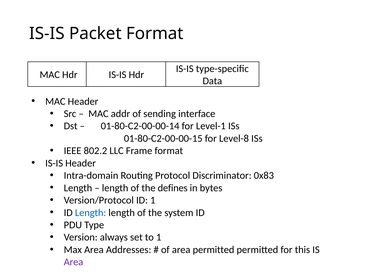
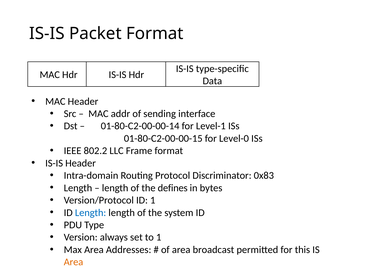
Level-8: Level-8 -> Level-0
area permitted: permitted -> broadcast
Area at (74, 262) colour: purple -> orange
